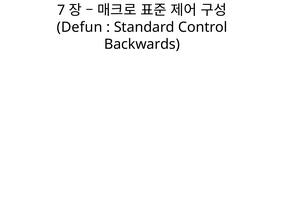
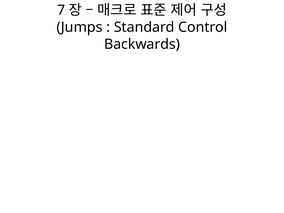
Defun: Defun -> Jumps
